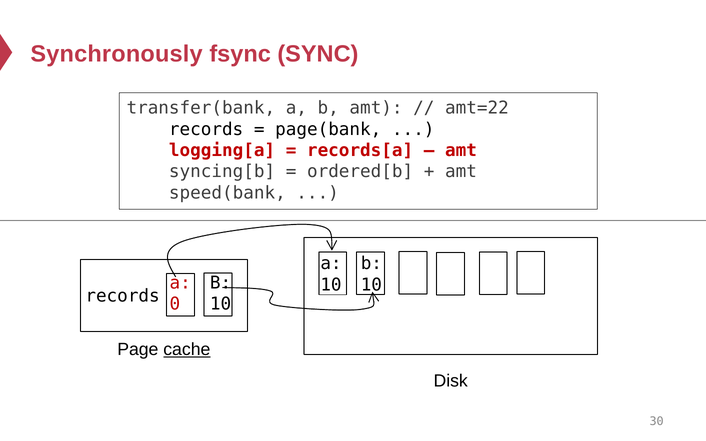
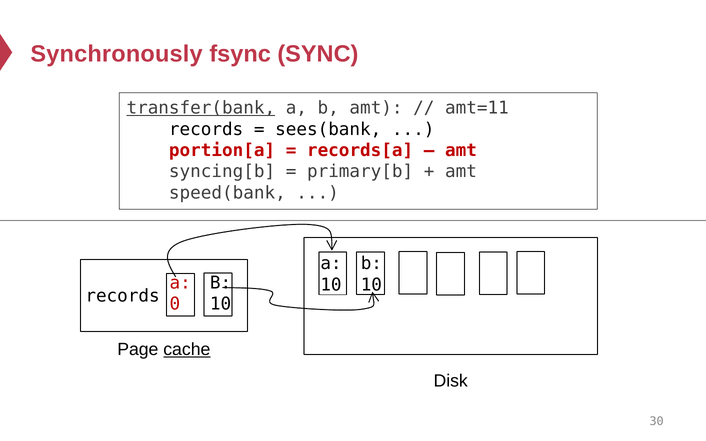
transfer(bank underline: none -> present
amt=22: amt=22 -> amt=11
page(bank: page(bank -> sees(bank
logging[a: logging[a -> portion[a
ordered[b: ordered[b -> primary[b
